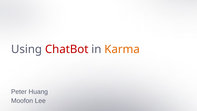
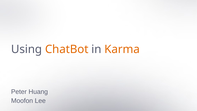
ChatBot colour: red -> orange
